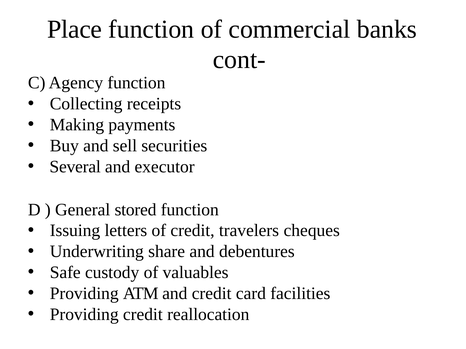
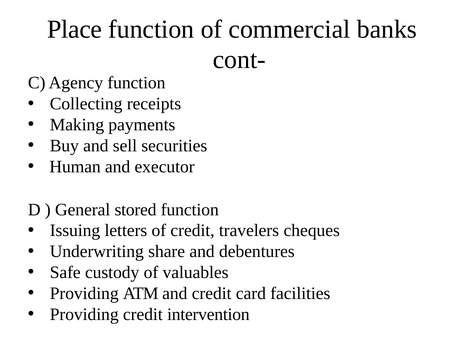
Several: Several -> Human
reallocation: reallocation -> intervention
